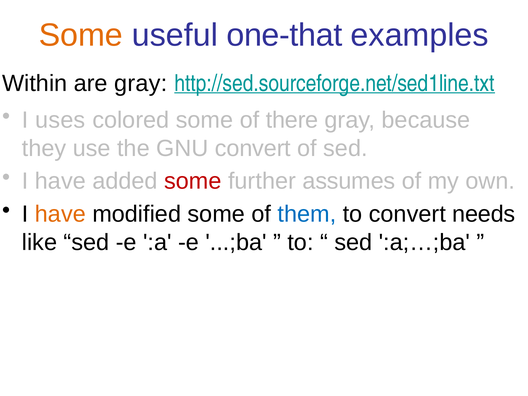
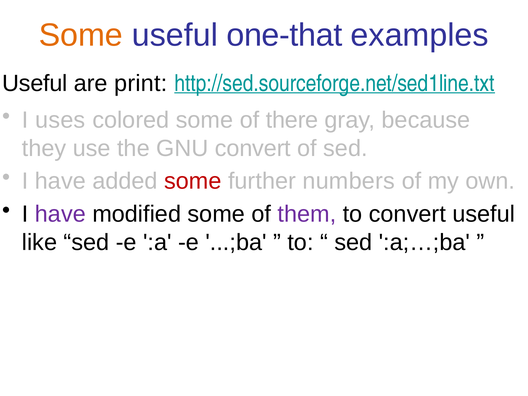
Within at (35, 83): Within -> Useful
are gray: gray -> print
assumes: assumes -> numbers
have at (60, 214) colour: orange -> purple
them colour: blue -> purple
convert needs: needs -> useful
